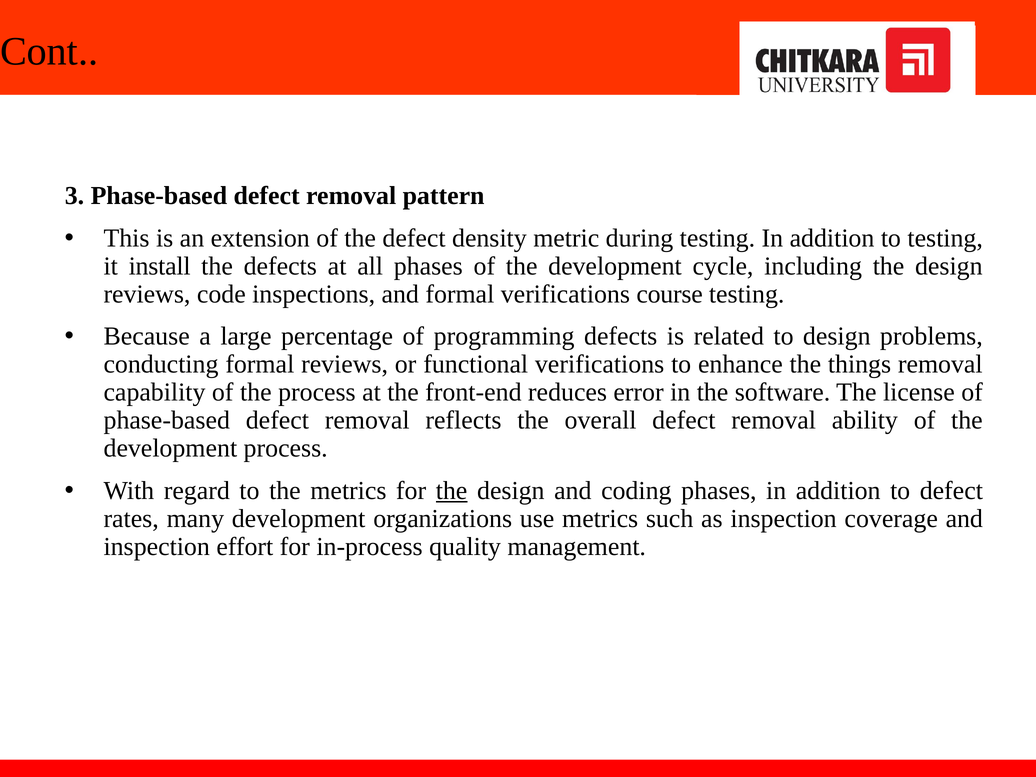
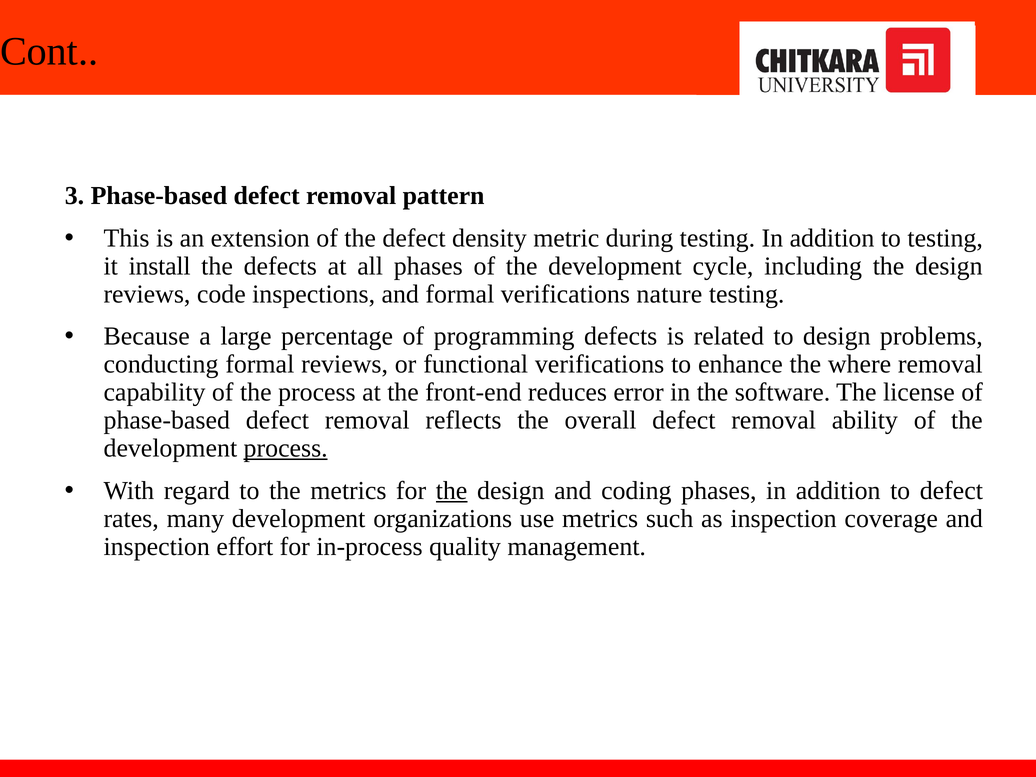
course: course -> nature
things: things -> where
process at (286, 448) underline: none -> present
